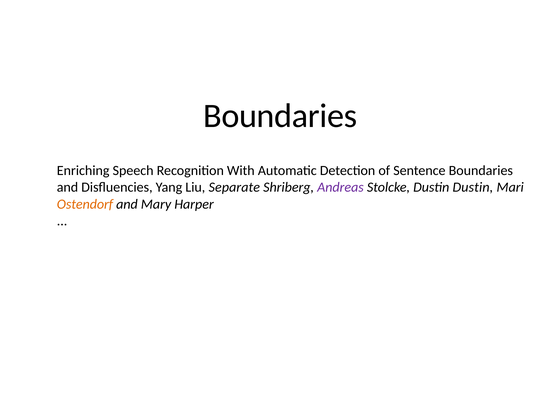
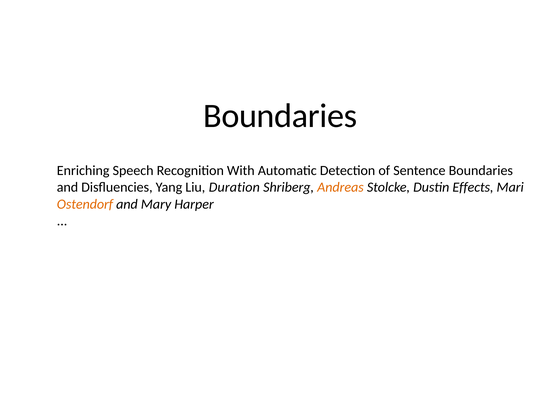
Separate: Separate -> Duration
Andreas colour: purple -> orange
Dustin Dustin: Dustin -> Effects
